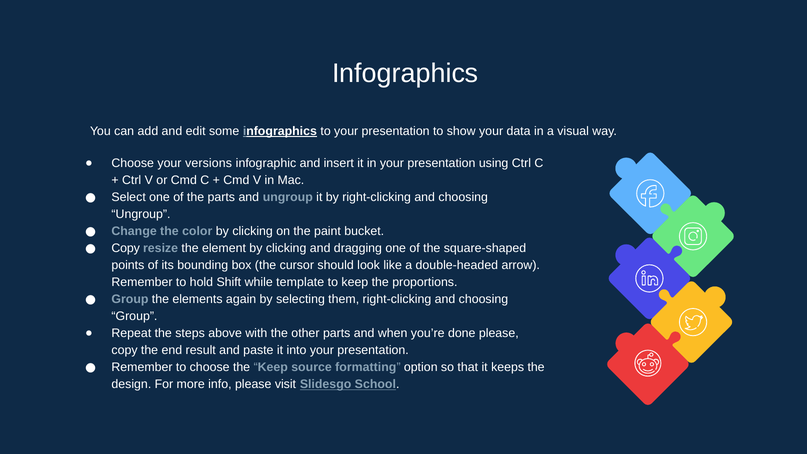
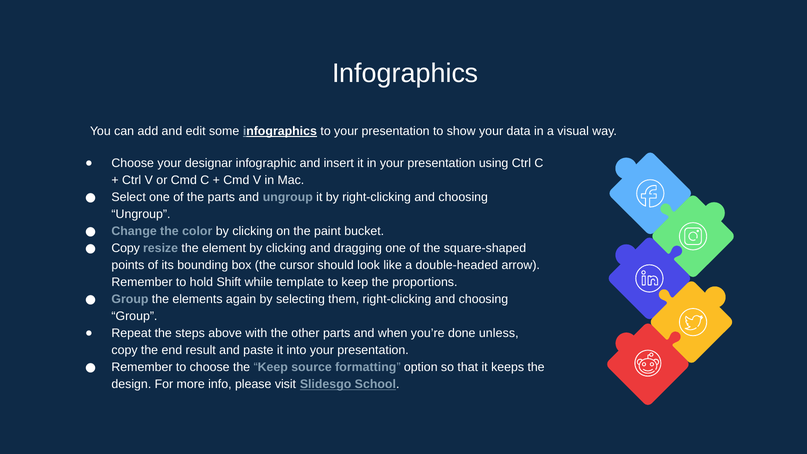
versions: versions -> designar
done please: please -> unless
